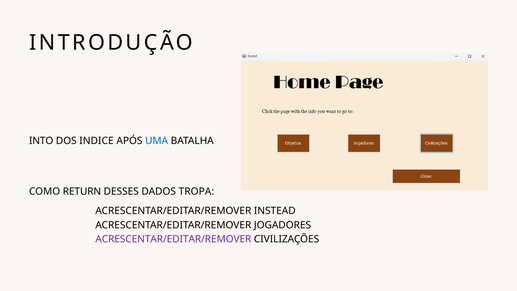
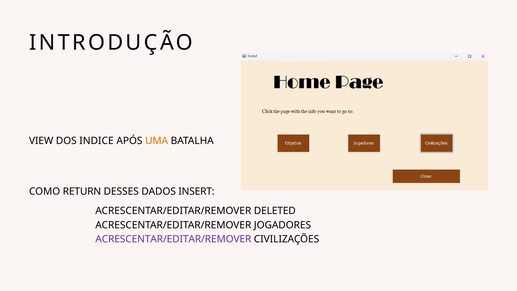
INTO: INTO -> VIEW
UMA colour: blue -> orange
TROPA: TROPA -> INSERT
INSTEAD: INSTEAD -> DELETED
